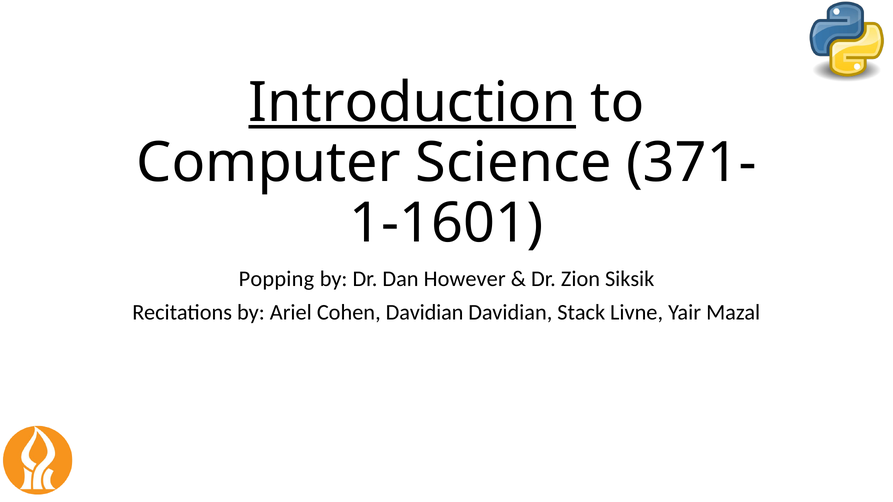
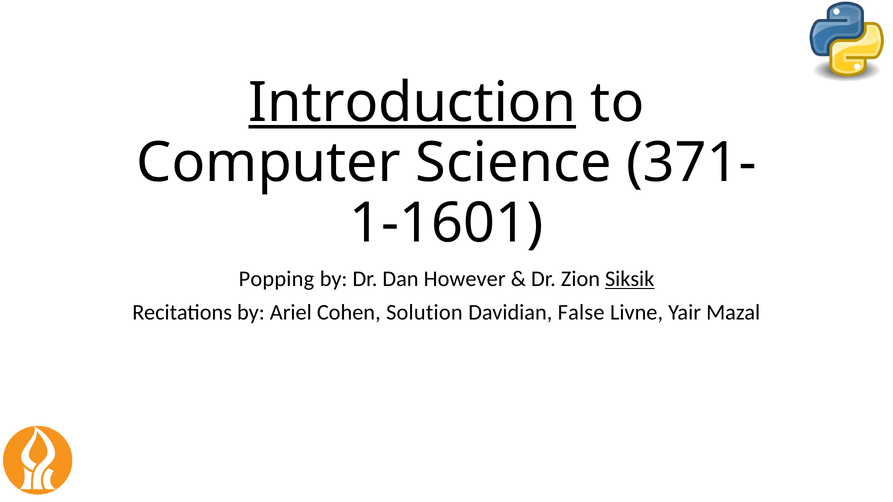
Siksik underline: none -> present
Cohen Davidian: Davidian -> Solution
Stack: Stack -> False
